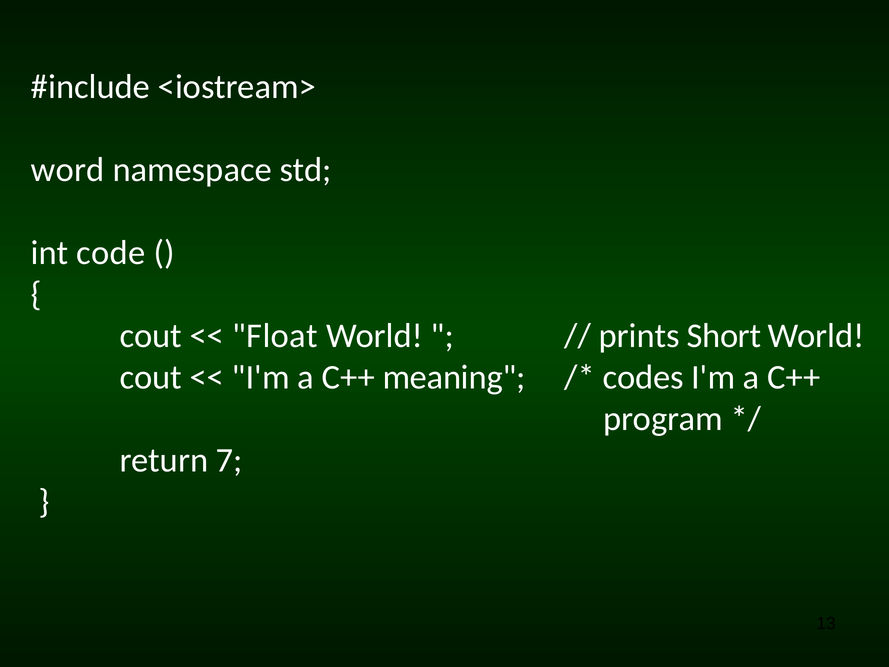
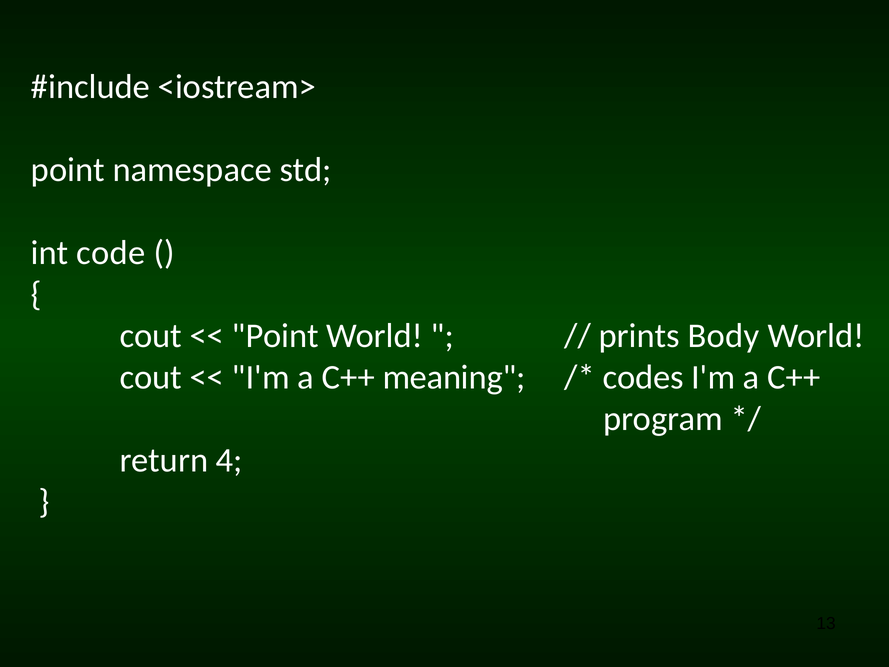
word at (68, 170): word -> point
Float at (275, 336): Float -> Point
Short: Short -> Body
7: 7 -> 4
